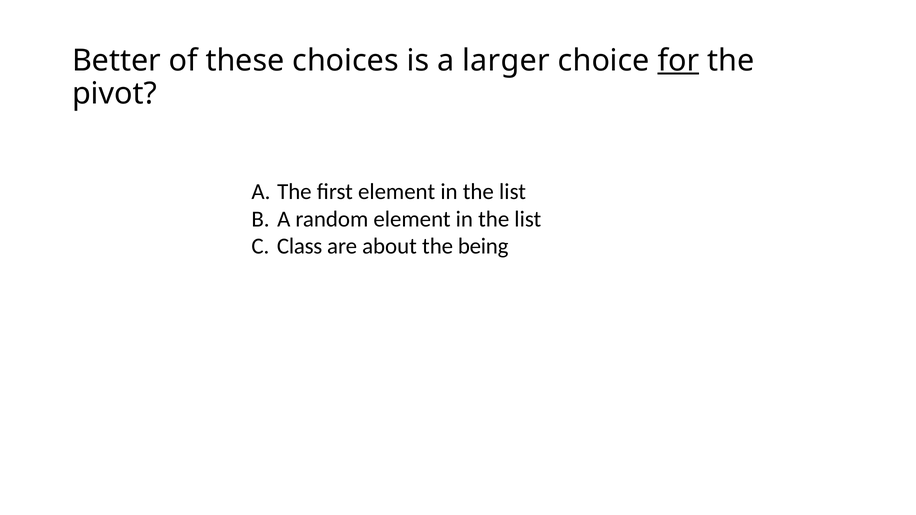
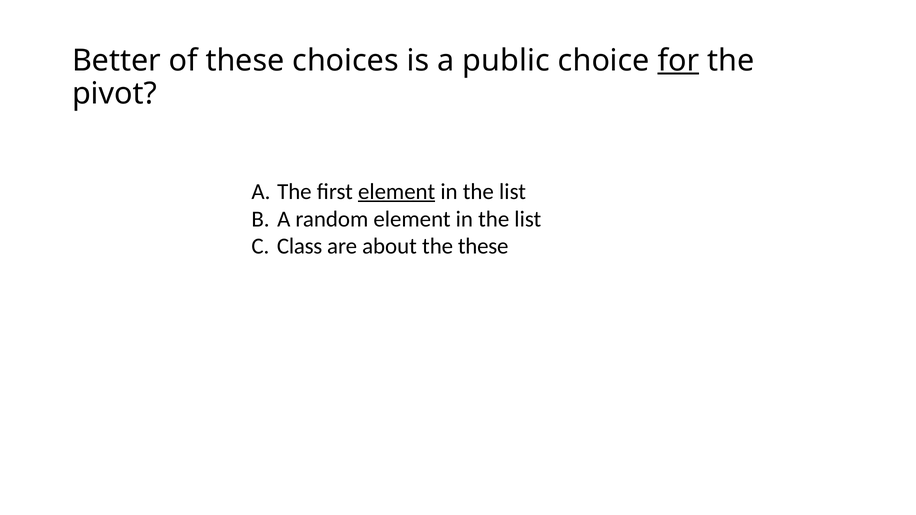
larger: larger -> public
element at (397, 192) underline: none -> present
the being: being -> these
